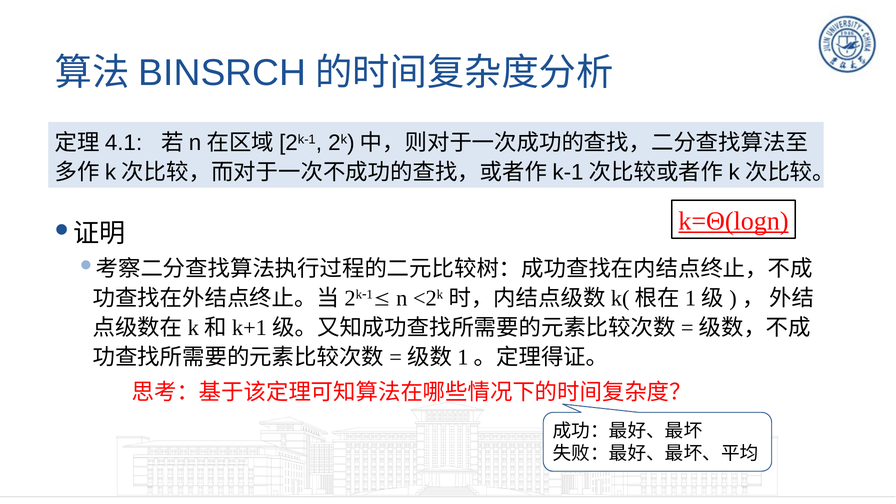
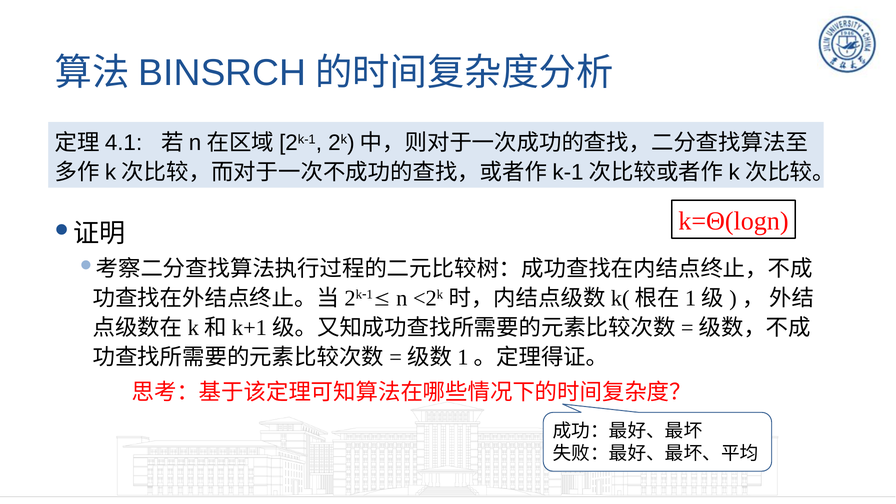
k=Θ(logn underline: present -> none
